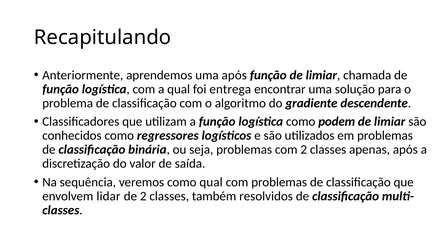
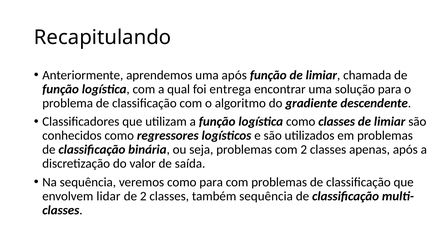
como podem: podem -> classes
como qual: qual -> para
também resolvidos: resolvidos -> sequência
